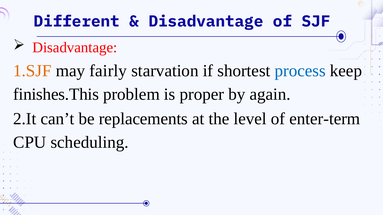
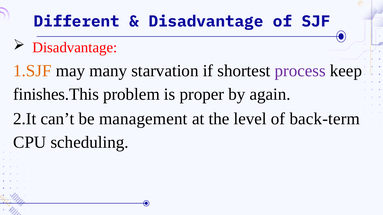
fairly: fairly -> many
process colour: blue -> purple
replacements: replacements -> management
enter-term: enter-term -> back-term
